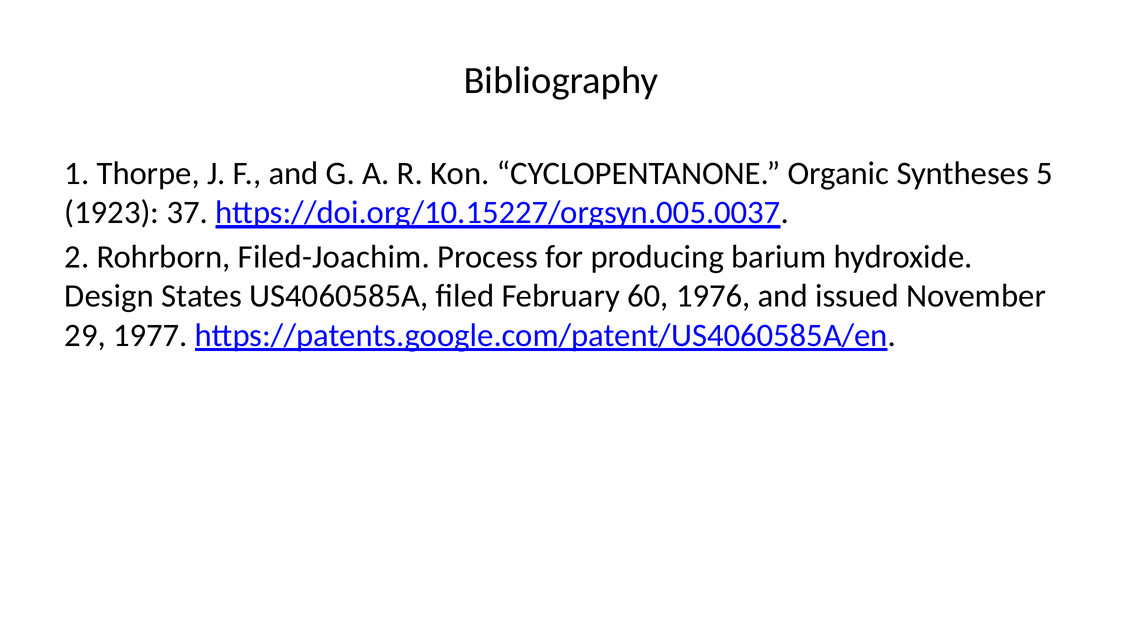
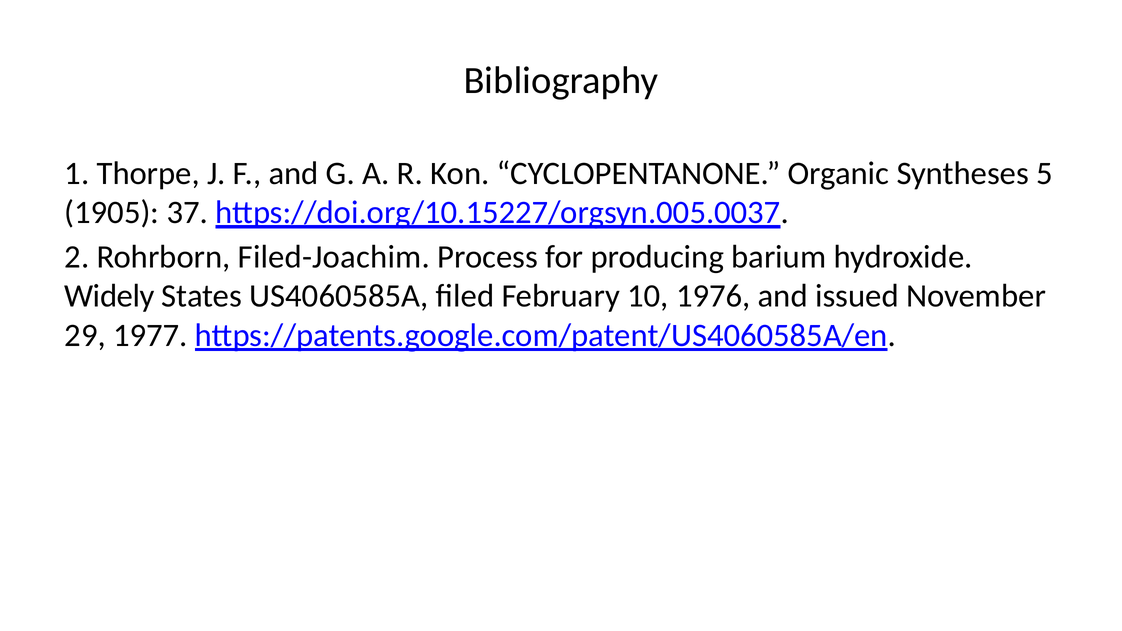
1923: 1923 -> 1905
Design: Design -> Widely
60: 60 -> 10
